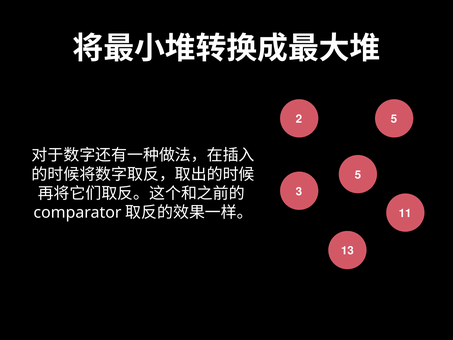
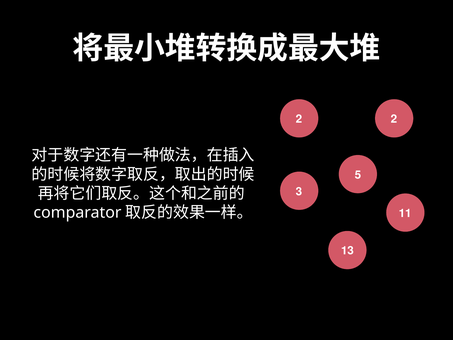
2 5: 5 -> 2
